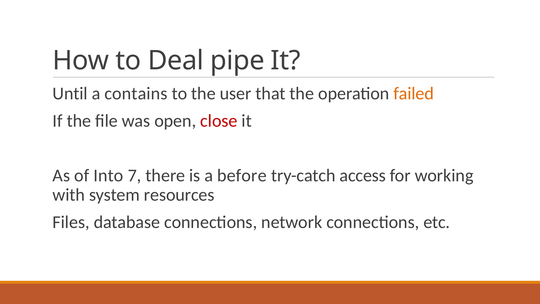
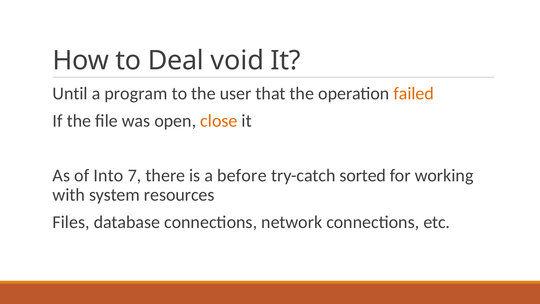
pipe: pipe -> void
contains: contains -> program
close colour: red -> orange
access: access -> sorted
